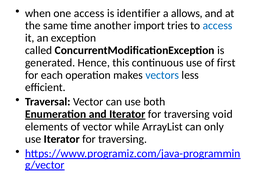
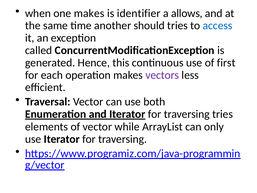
one access: access -> makes
import: import -> should
vectors colour: blue -> purple
traversing void: void -> tries
